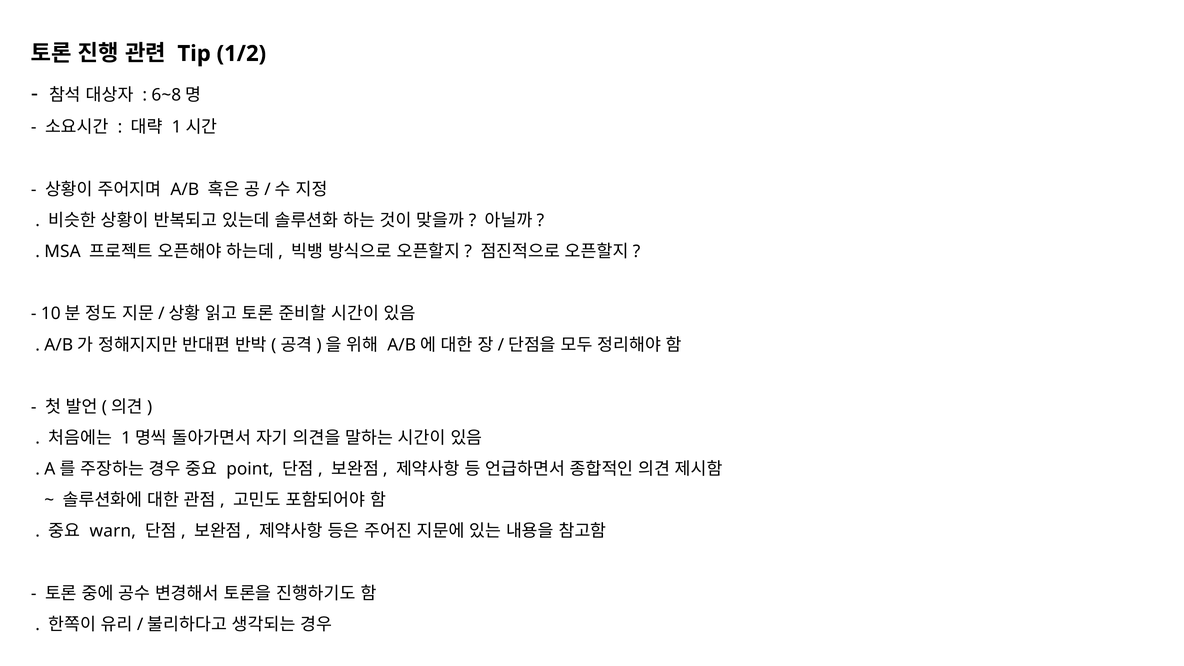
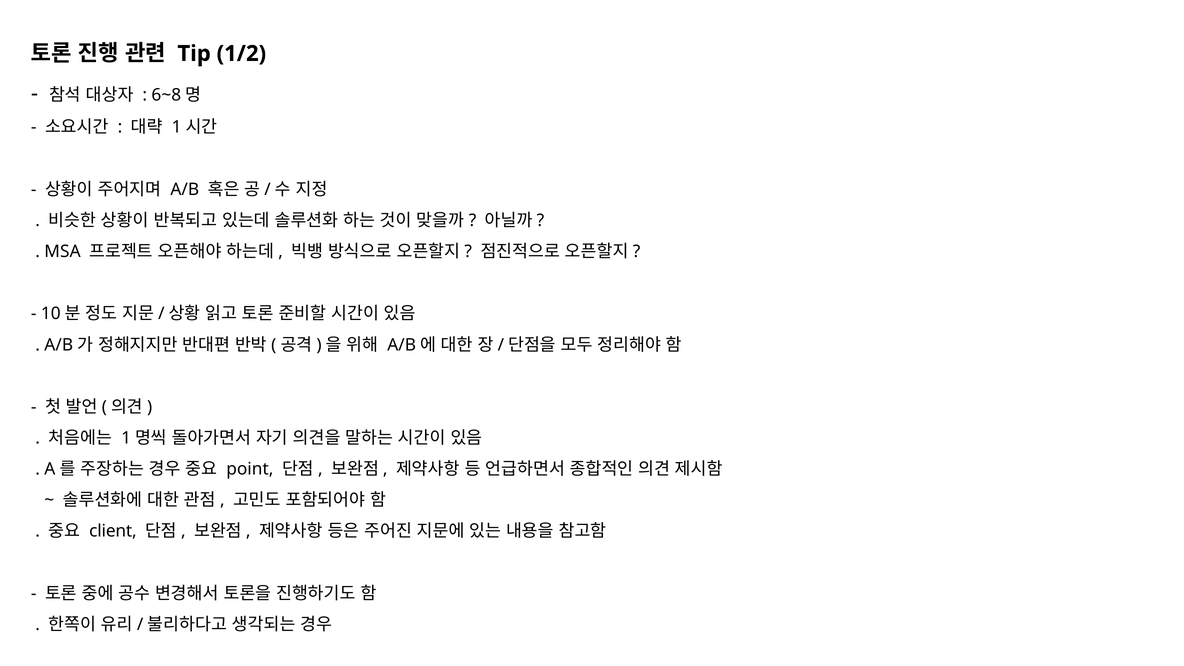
warn: warn -> client
